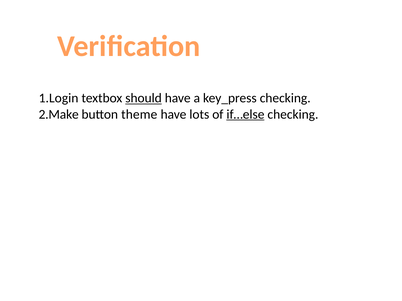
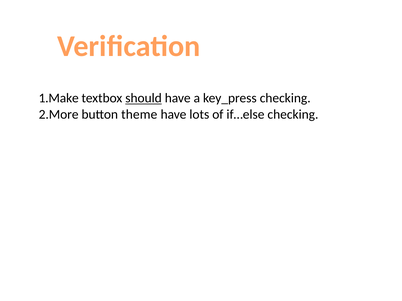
1.Login: 1.Login -> 1.Make
2.Make: 2.Make -> 2.More
if…else underline: present -> none
